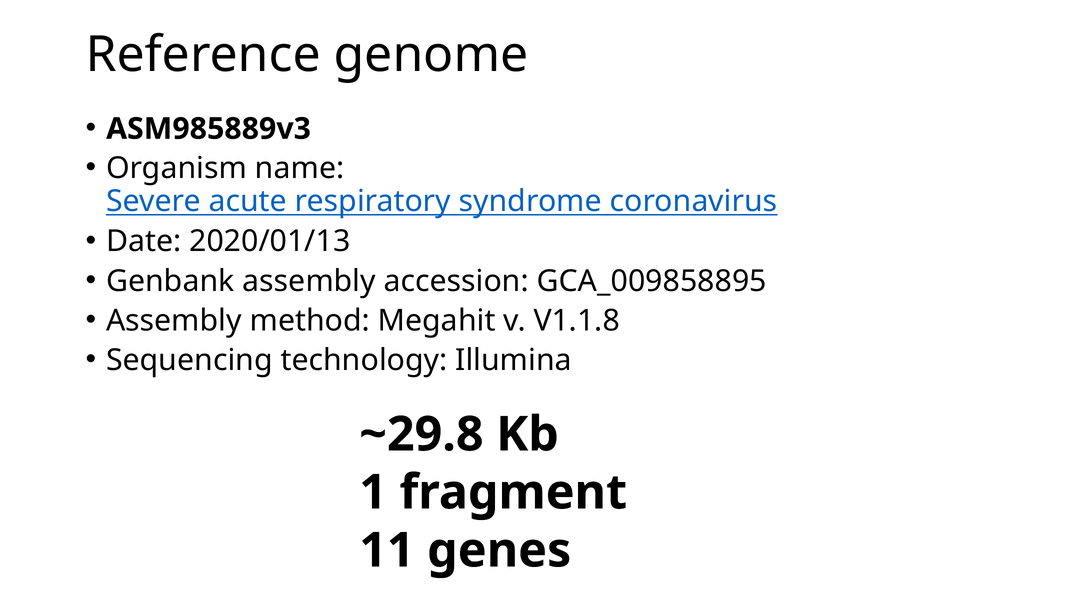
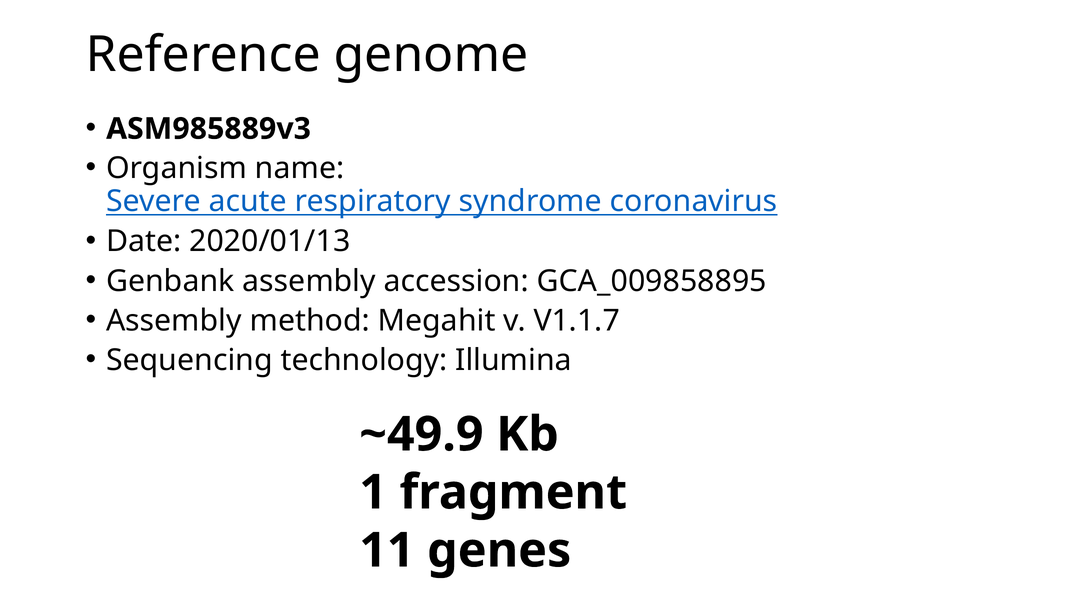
V1.1.8: V1.1.8 -> V1.1.7
~29.8: ~29.8 -> ~49.9
